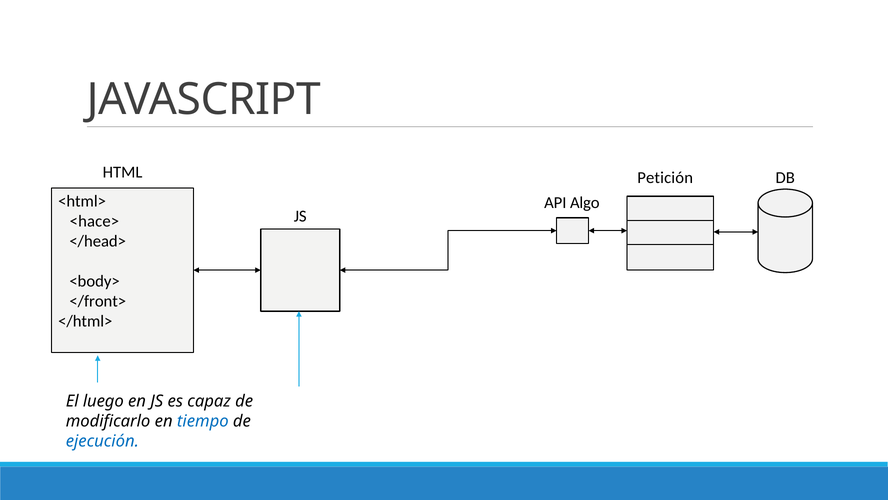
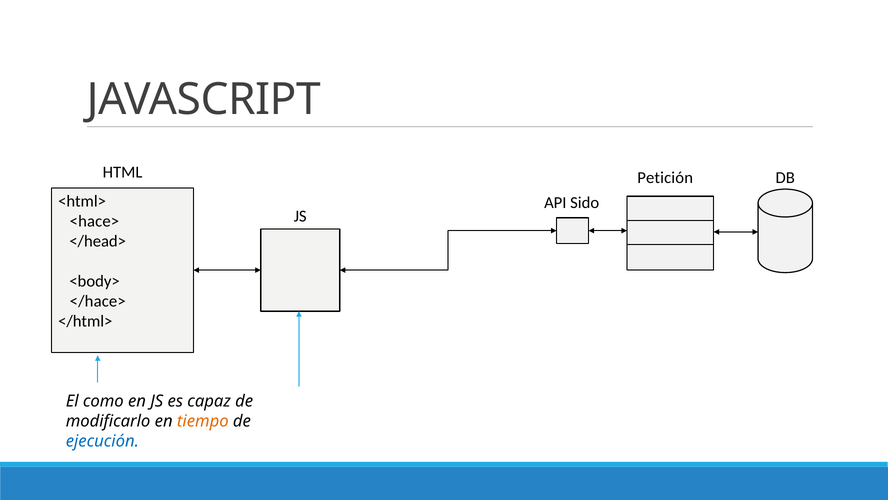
Algo: Algo -> Sido
</front>: </front> -> </hace>
luego: luego -> como
tiempo colour: blue -> orange
